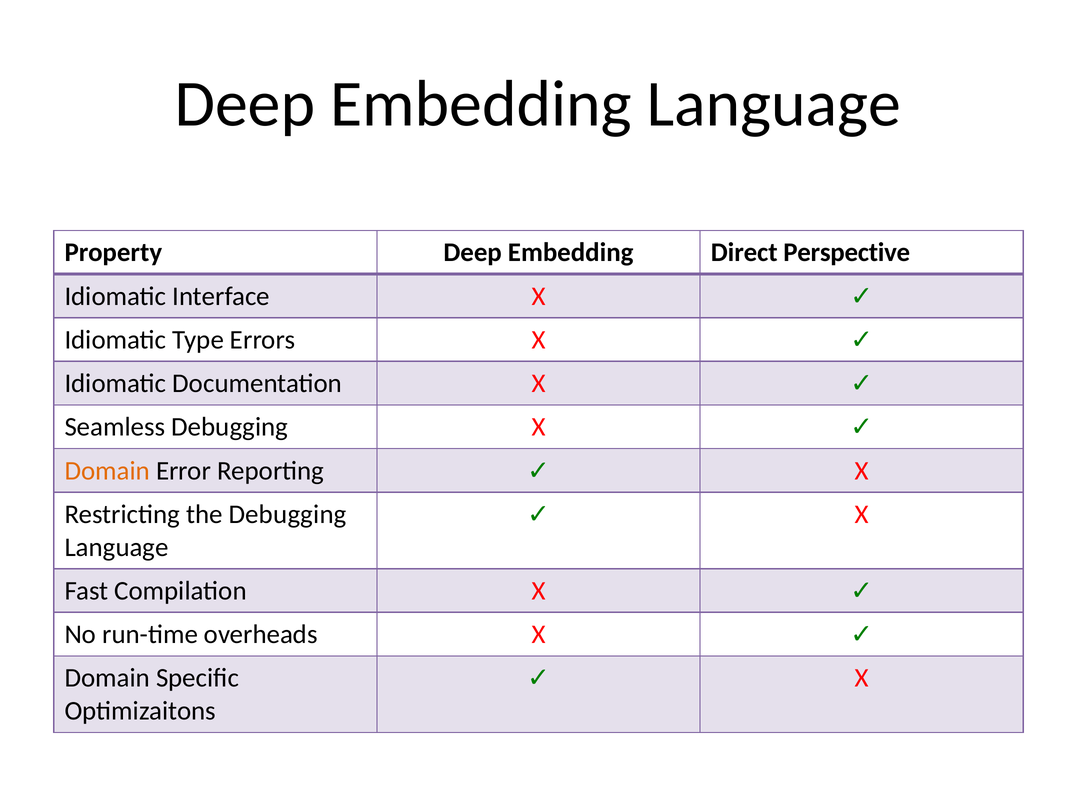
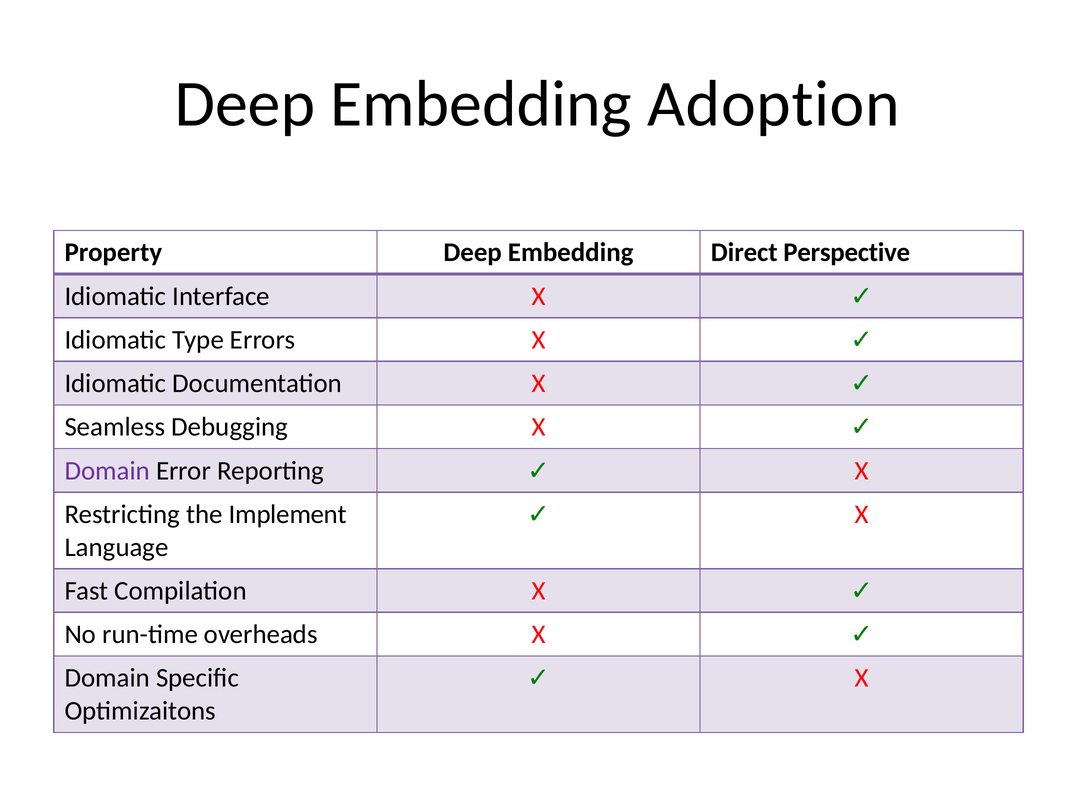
Embedding Language: Language -> Adoption
Domain at (107, 471) colour: orange -> purple
the Debugging: Debugging -> Implement
